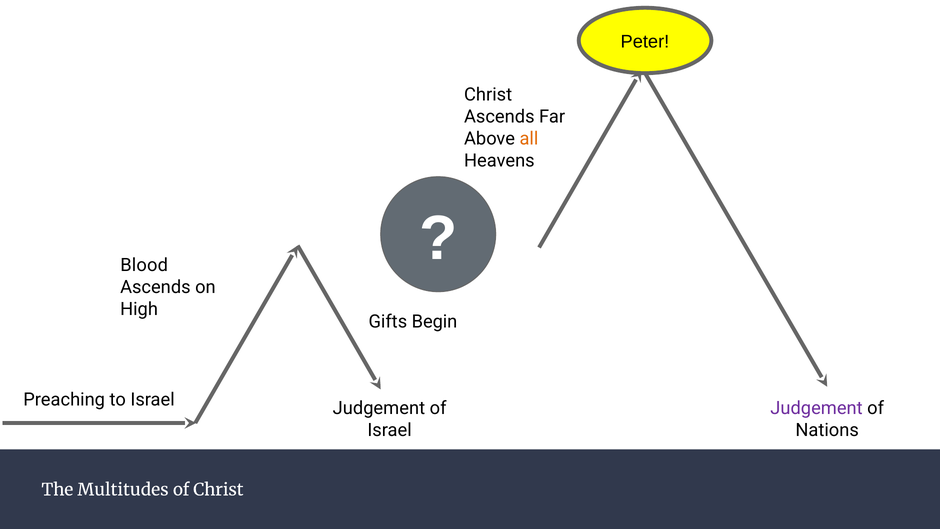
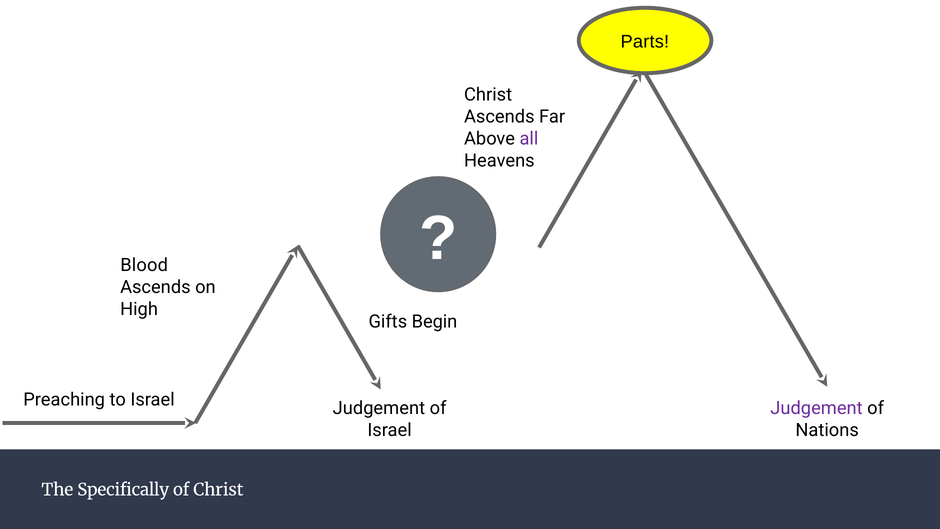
Peter: Peter -> Parts
all colour: orange -> purple
Multitudes: Multitudes -> Specifically
